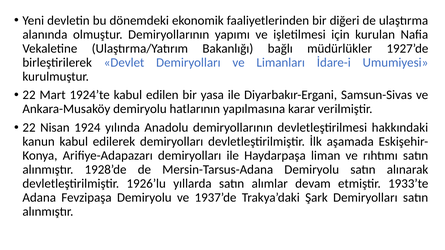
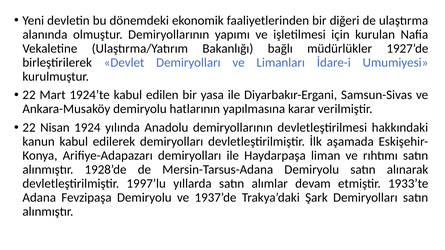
1926’lu: 1926’lu -> 1997’lu
